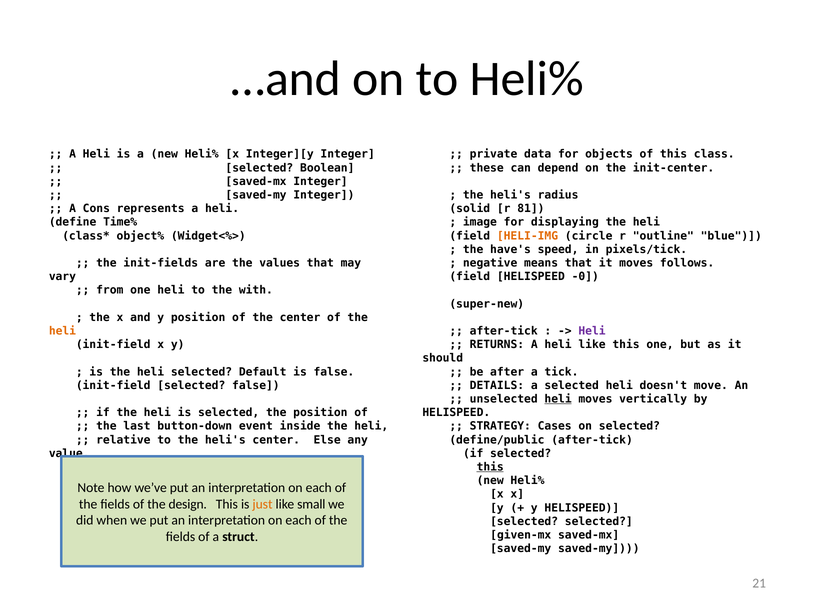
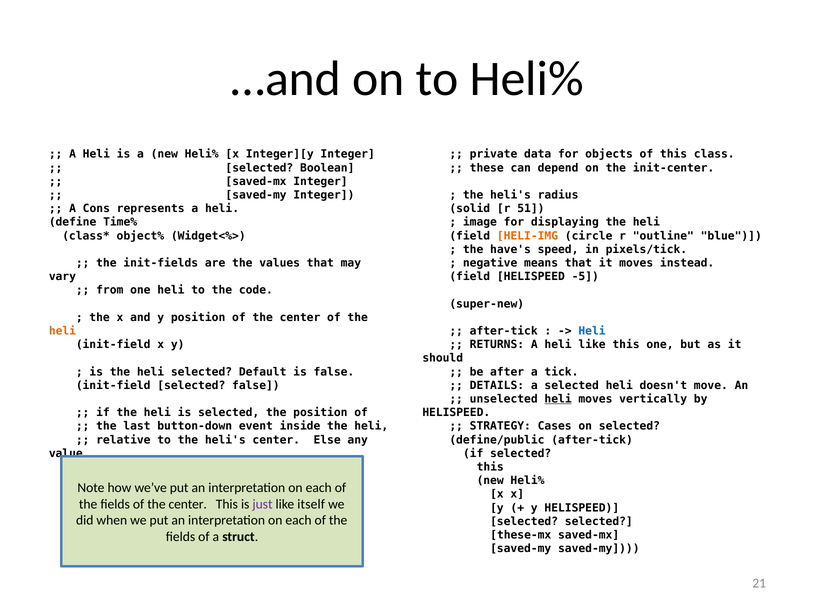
81: 81 -> 51
follows: follows -> instead
-0: -0 -> -5
with: with -> code
Heli at (592, 331) colour: purple -> blue
this at (490, 467) underline: present -> none
fields of the design: design -> center
just colour: orange -> purple
small: small -> itself
given-mx: given-mx -> these-mx
